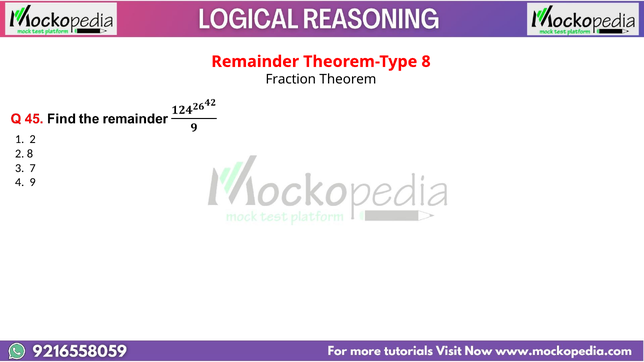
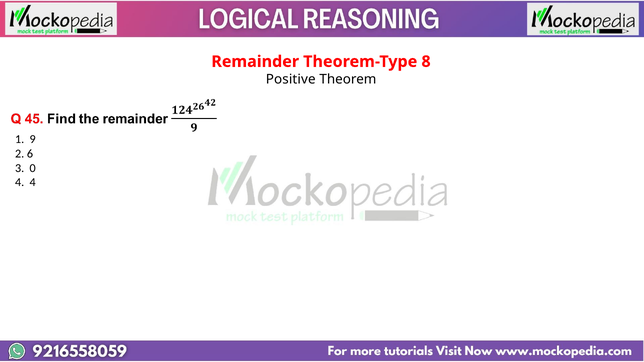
Fraction: Fraction -> Positive
1 2: 2 -> 9
2 8: 8 -> 6
7: 7 -> 0
4 9: 9 -> 4
